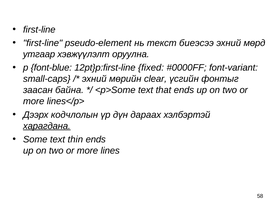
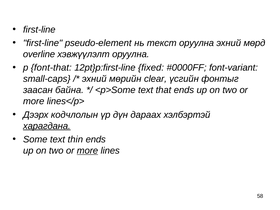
текст биеэсээ: биеэсээ -> оруулна
утгаар: утгаар -> overline
font-blue: font-blue -> font-that
more at (87, 151) underline: none -> present
